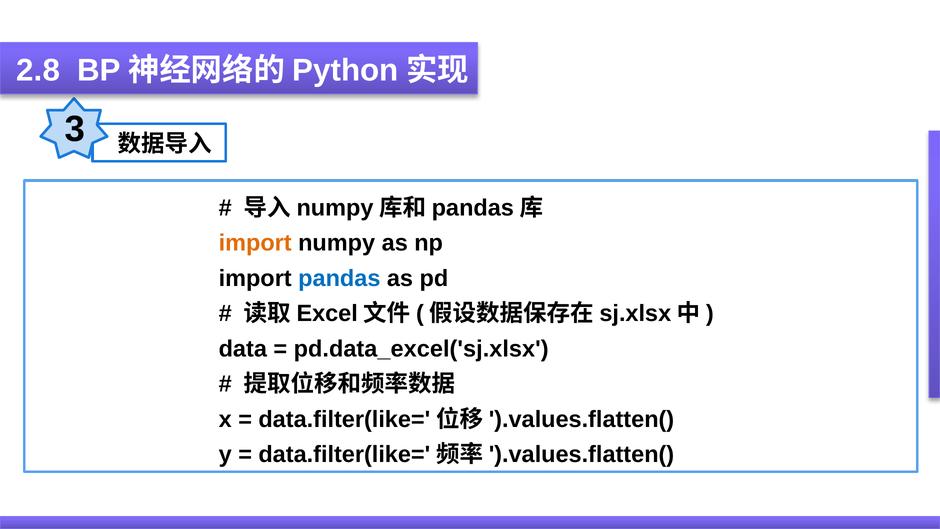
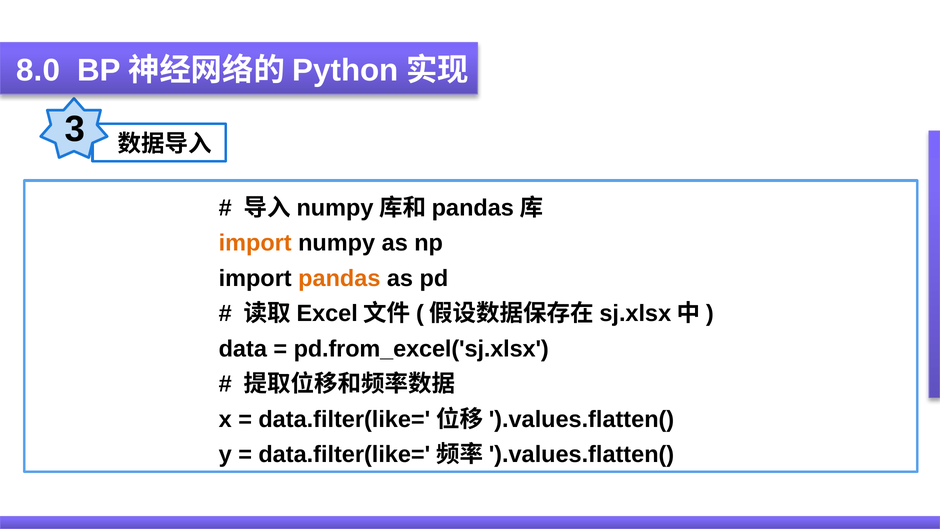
2.8: 2.8 -> 8.0
pandas colour: blue -> orange
pd.data_excel('sj.xlsx: pd.data_excel('sj.xlsx -> pd.from_excel('sj.xlsx
